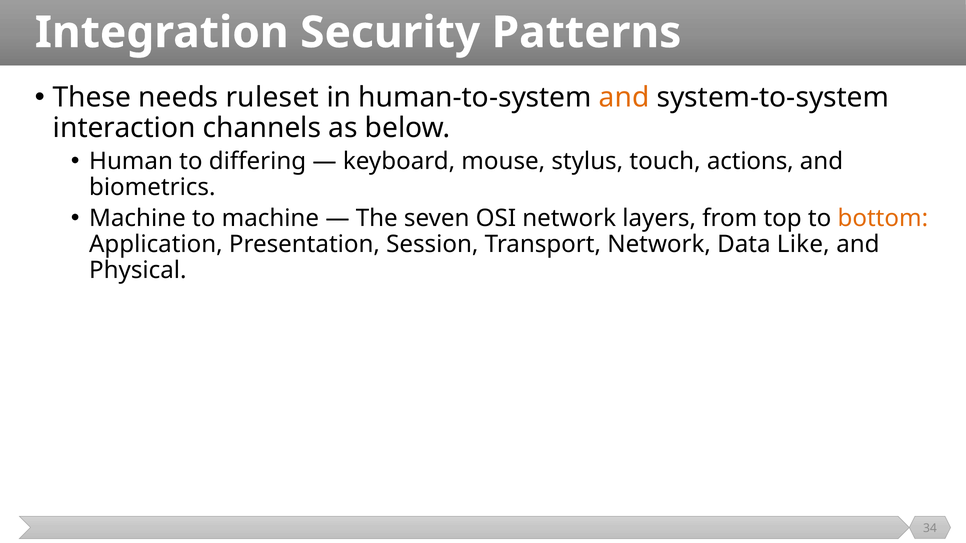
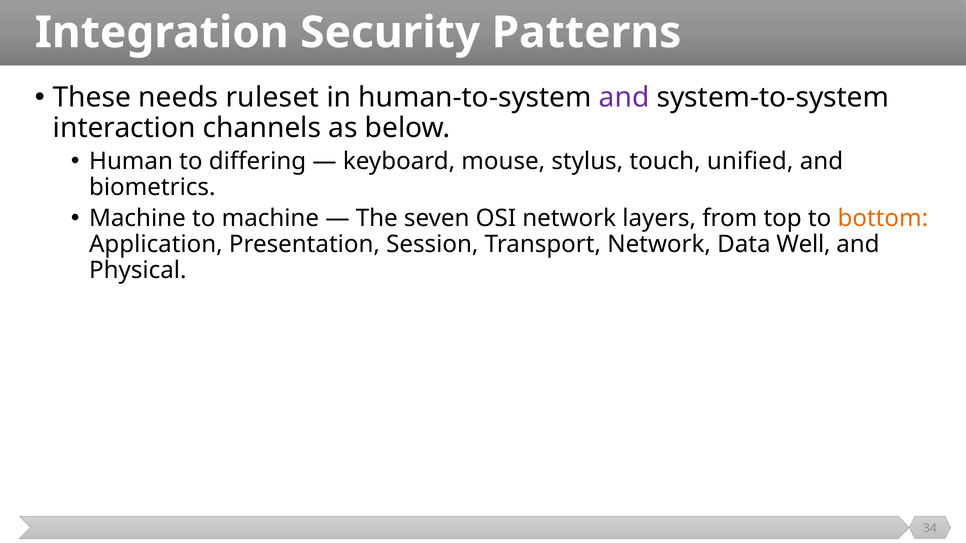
and at (624, 97) colour: orange -> purple
actions: actions -> unified
Like: Like -> Well
